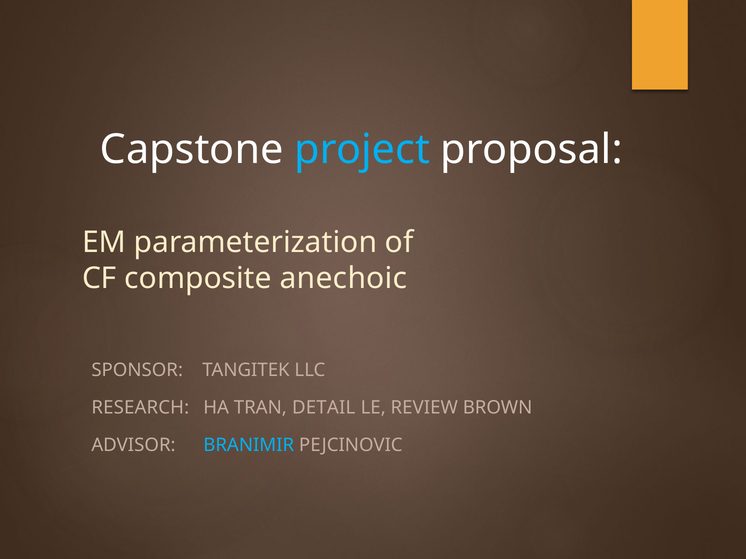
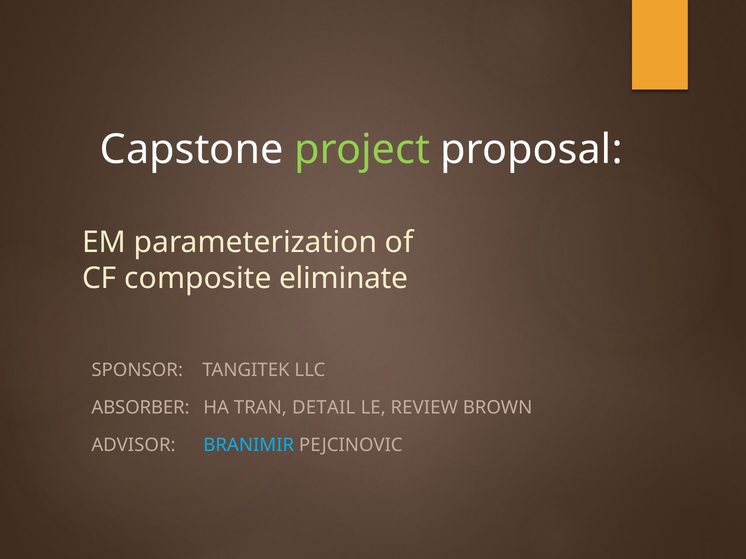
project colour: light blue -> light green
anechoic: anechoic -> eliminate
RESEARCH: RESEARCH -> ABSORBER
